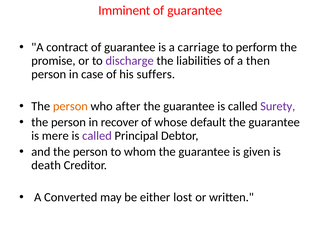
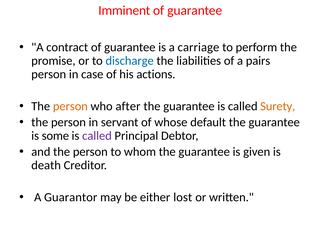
discharge colour: purple -> blue
then: then -> pairs
suffers: suffers -> actions
Surety colour: purple -> orange
recover: recover -> servant
mere: mere -> some
Converted: Converted -> Guarantor
